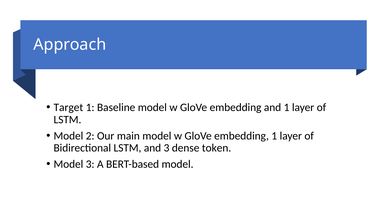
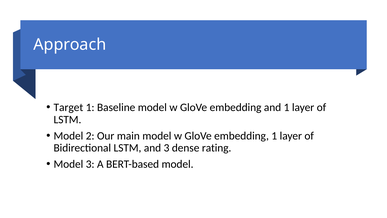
token: token -> rating
